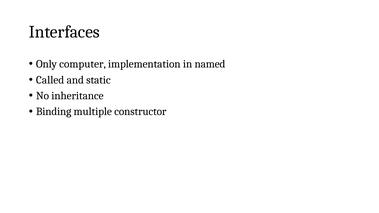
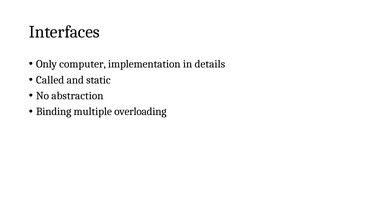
named: named -> details
inheritance: inheritance -> abstraction
constructor: constructor -> overloading
